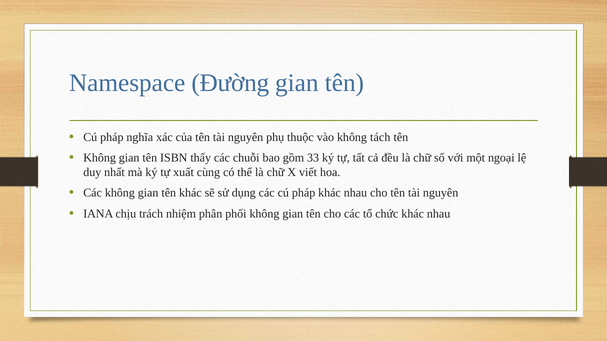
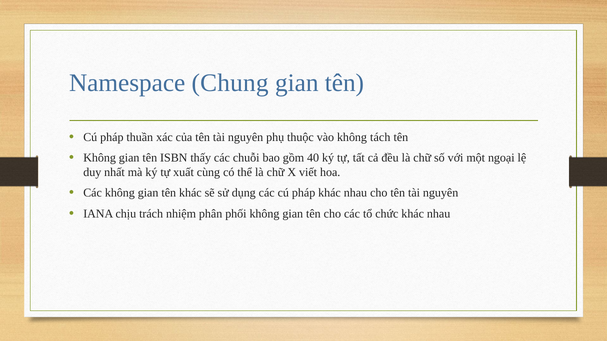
Đường: Đường -> Chung
nghĩa: nghĩa -> thuần
33: 33 -> 40
